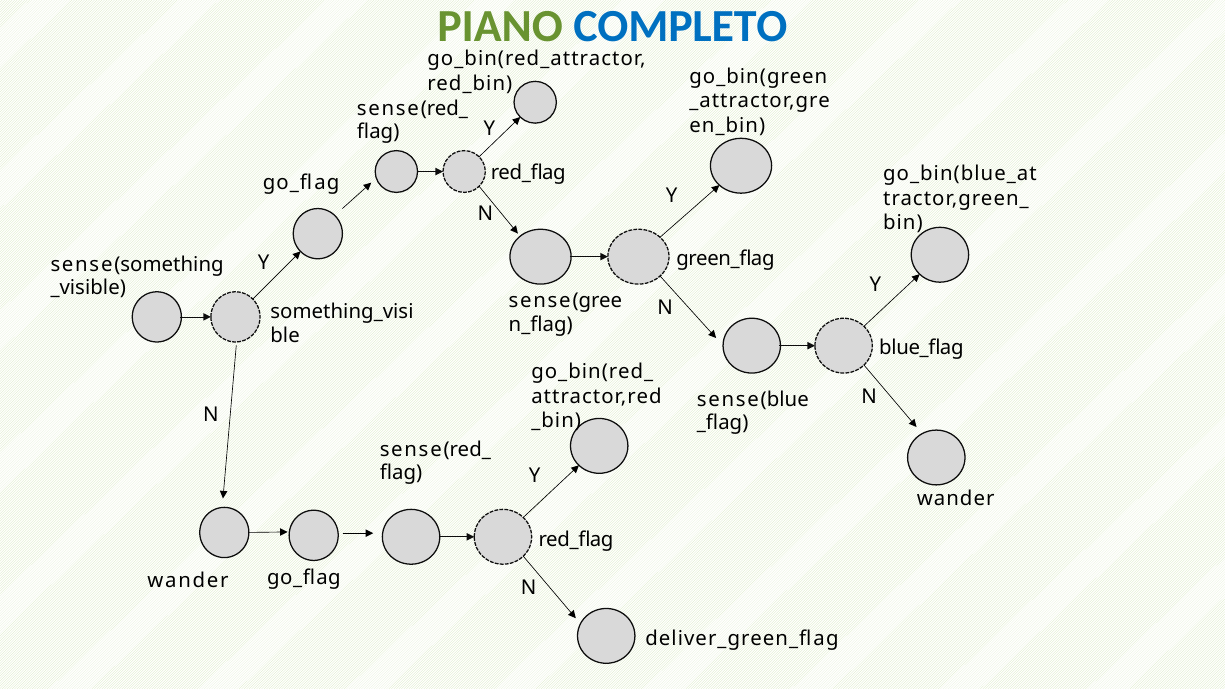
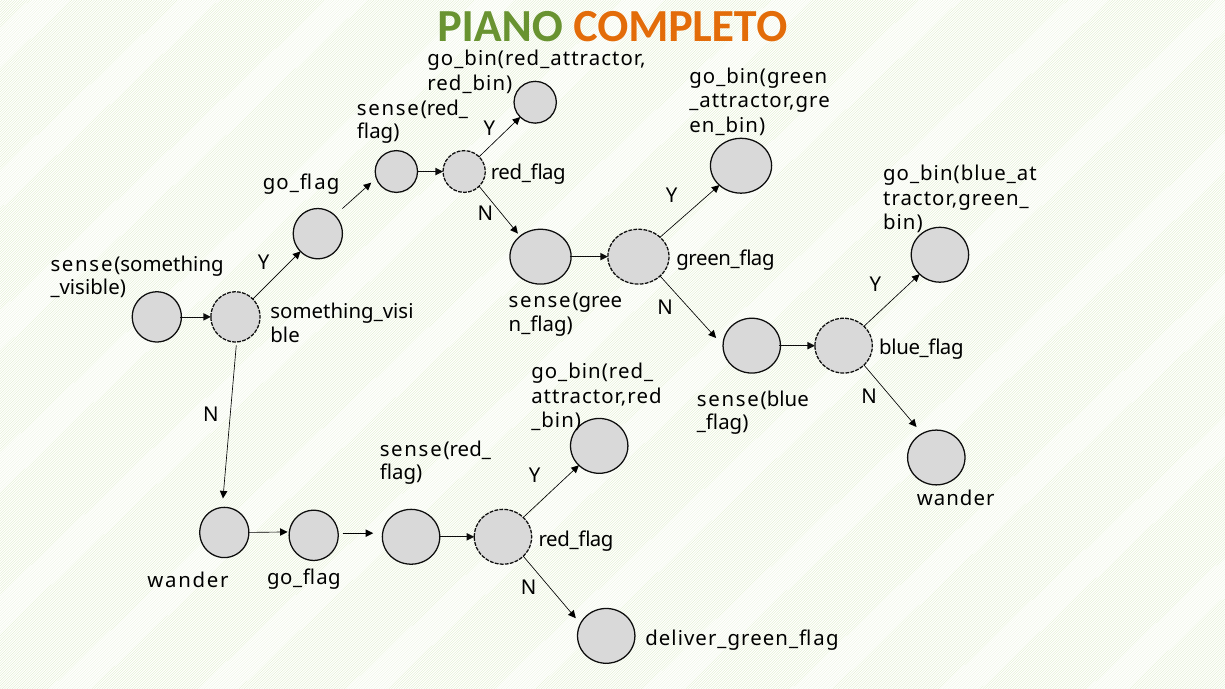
COMPLETO colour: blue -> orange
